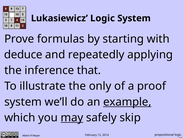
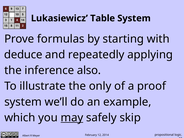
Lukasiewicz Logic: Logic -> Table
that: that -> also
example underline: present -> none
